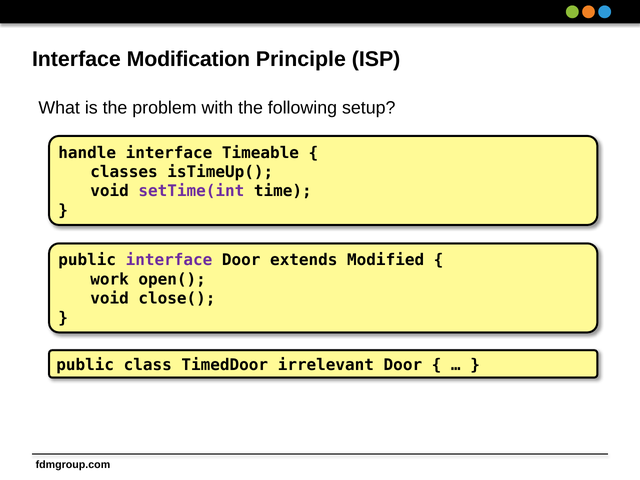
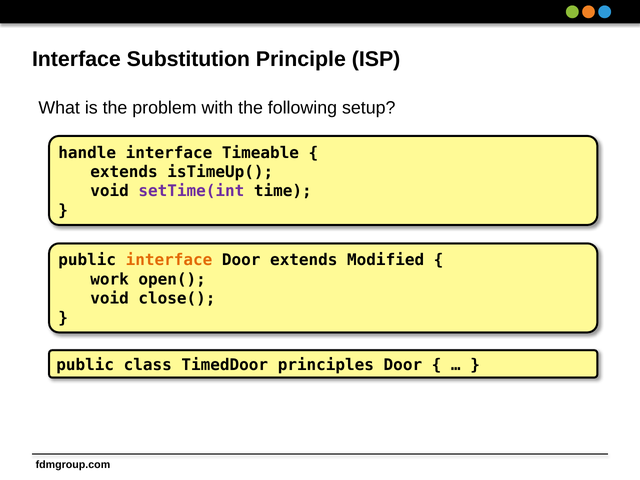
Modification: Modification -> Substitution
classes at (124, 172): classes -> extends
interface at (169, 260) colour: purple -> orange
irrelevant: irrelevant -> principles
